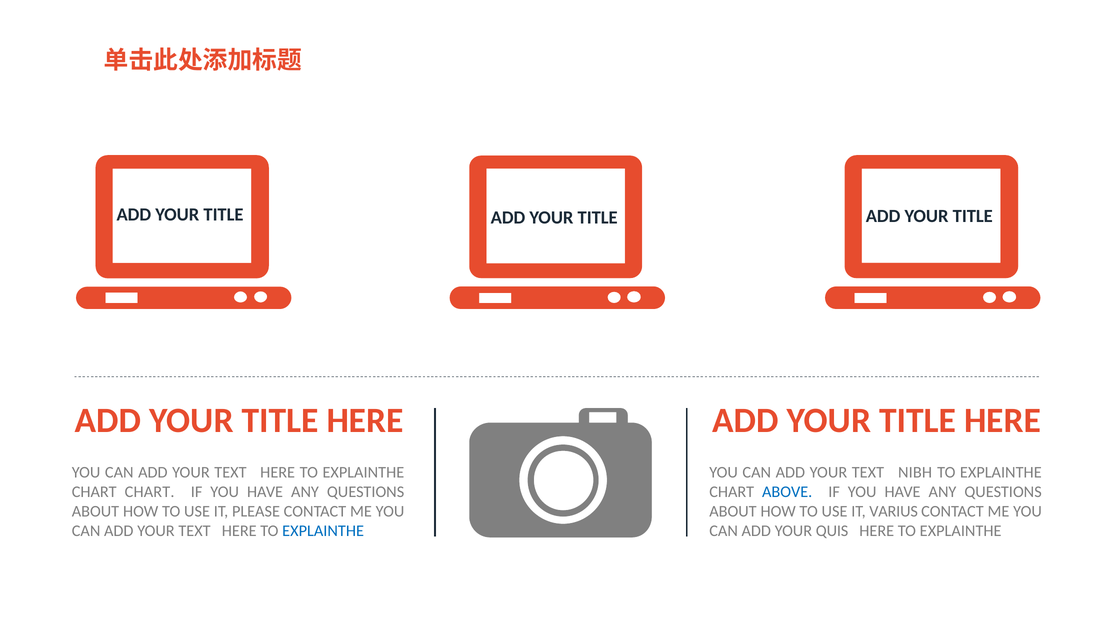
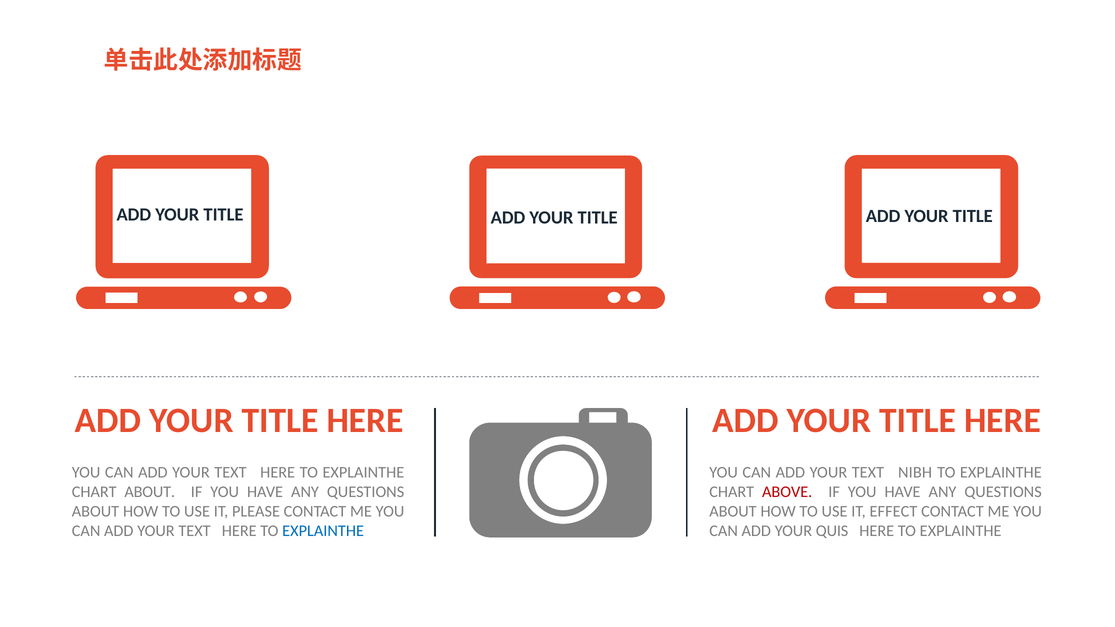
CHART CHART: CHART -> ABOUT
ABOVE colour: blue -> red
VARIUS: VARIUS -> EFFECT
